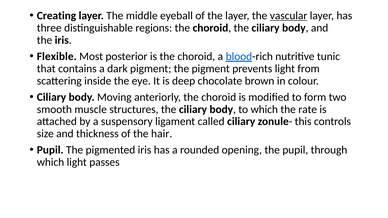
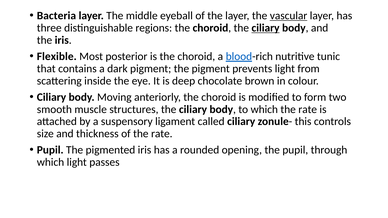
Creating: Creating -> Bacteria
ciliary at (266, 28) underline: none -> present
of the hair: hair -> rate
